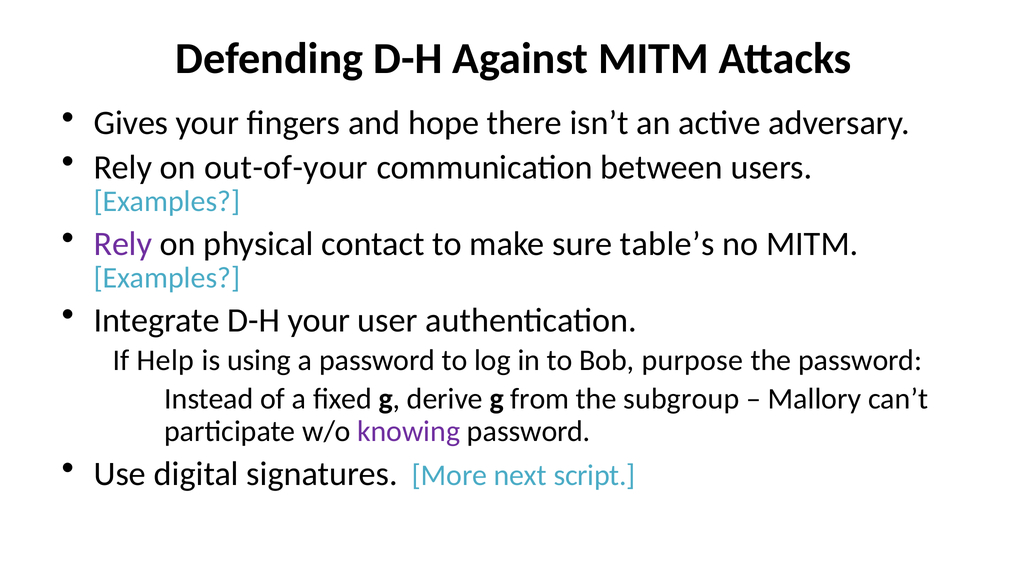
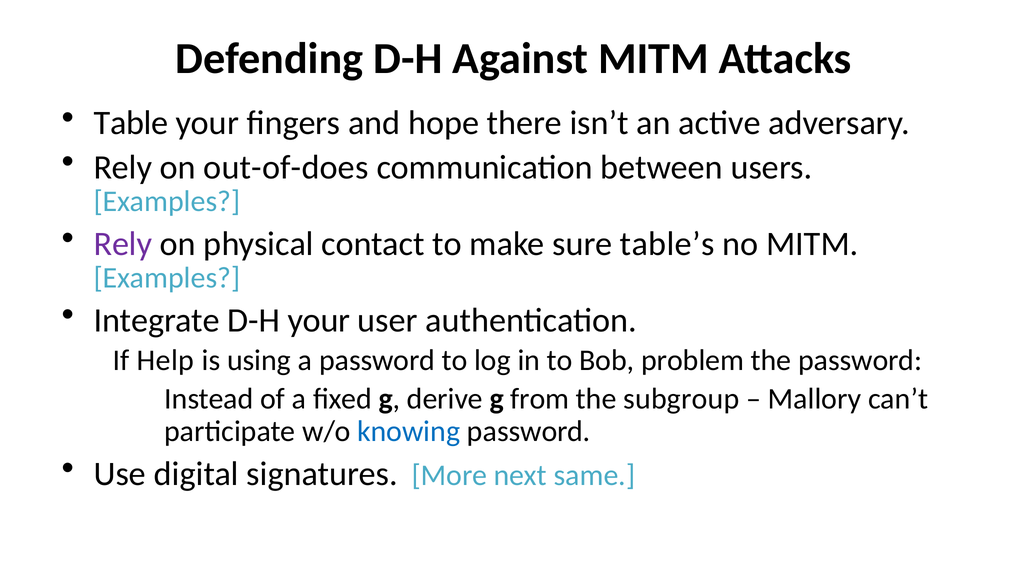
Gives: Gives -> Table
out-of-your: out-of-your -> out-of-does
purpose: purpose -> problem
knowing colour: purple -> blue
script: script -> same
